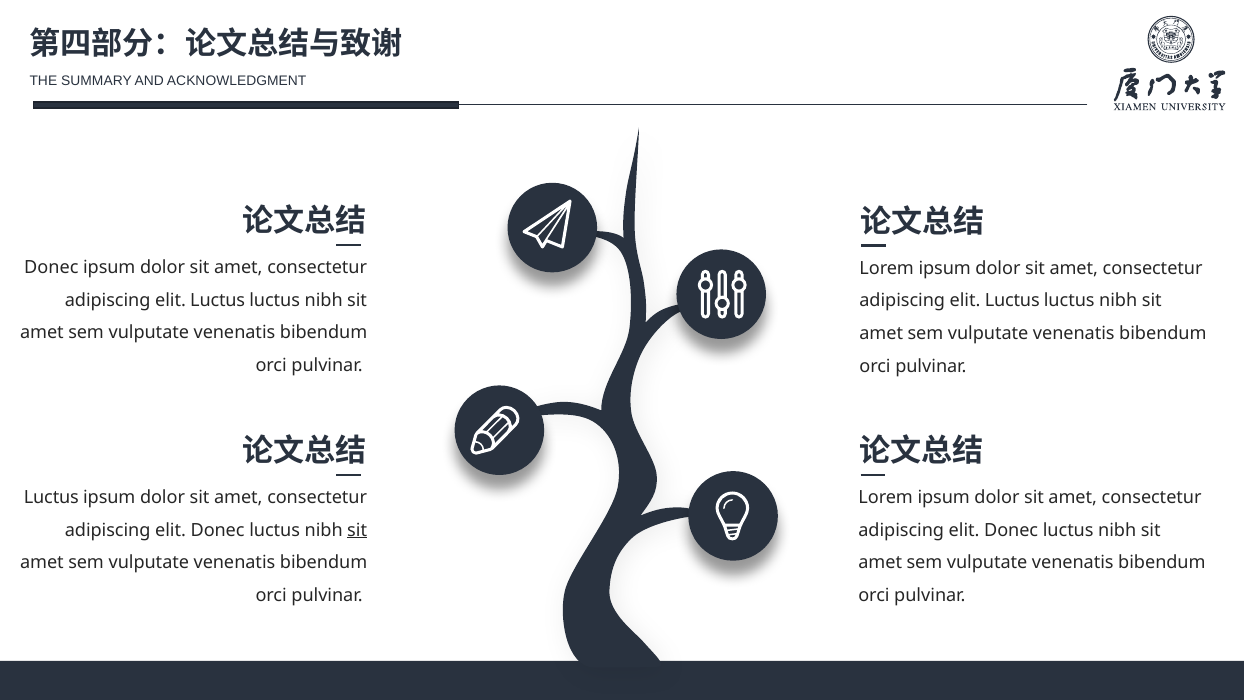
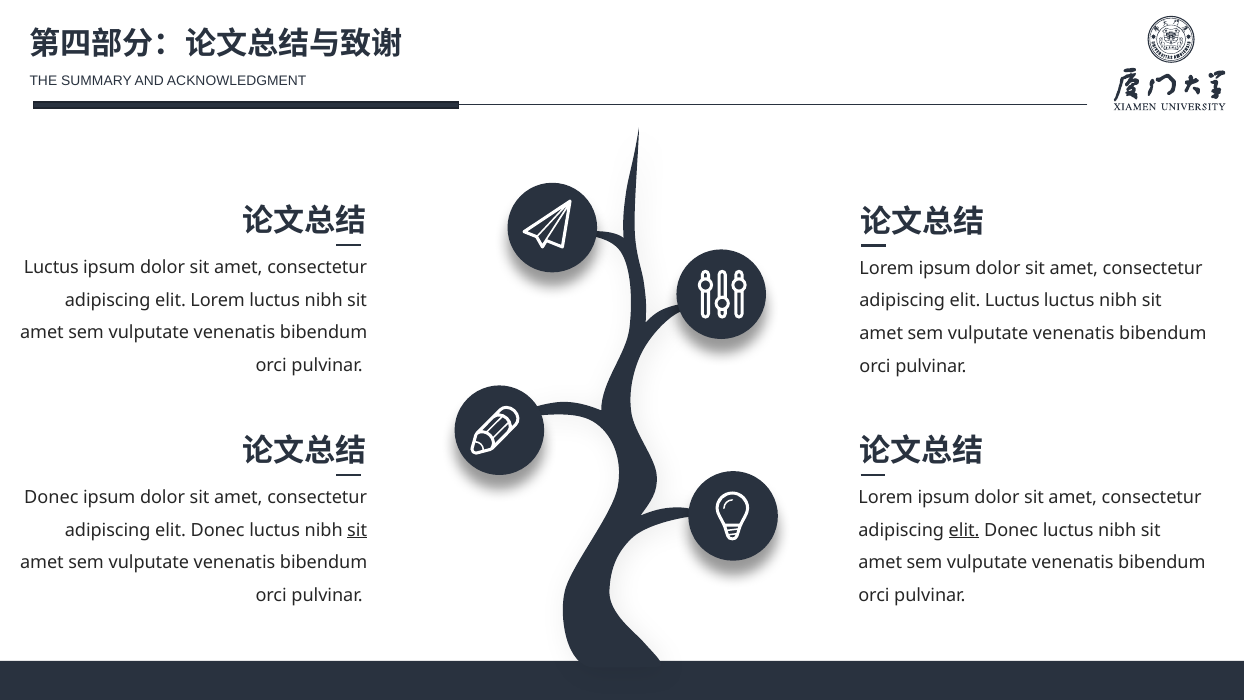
Donec at (51, 267): Donec -> Luctus
Luctus at (218, 300): Luctus -> Lorem
Luctus at (51, 497): Luctus -> Donec
elit at (964, 530) underline: none -> present
